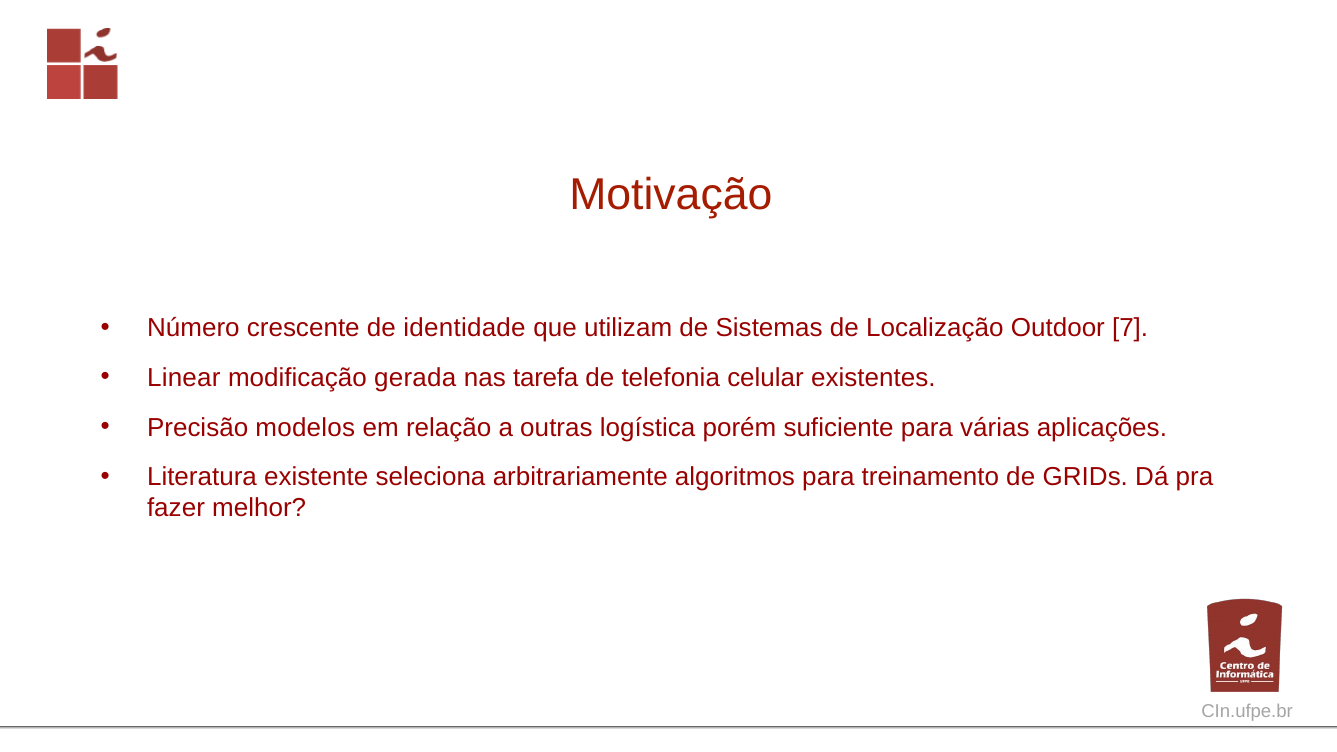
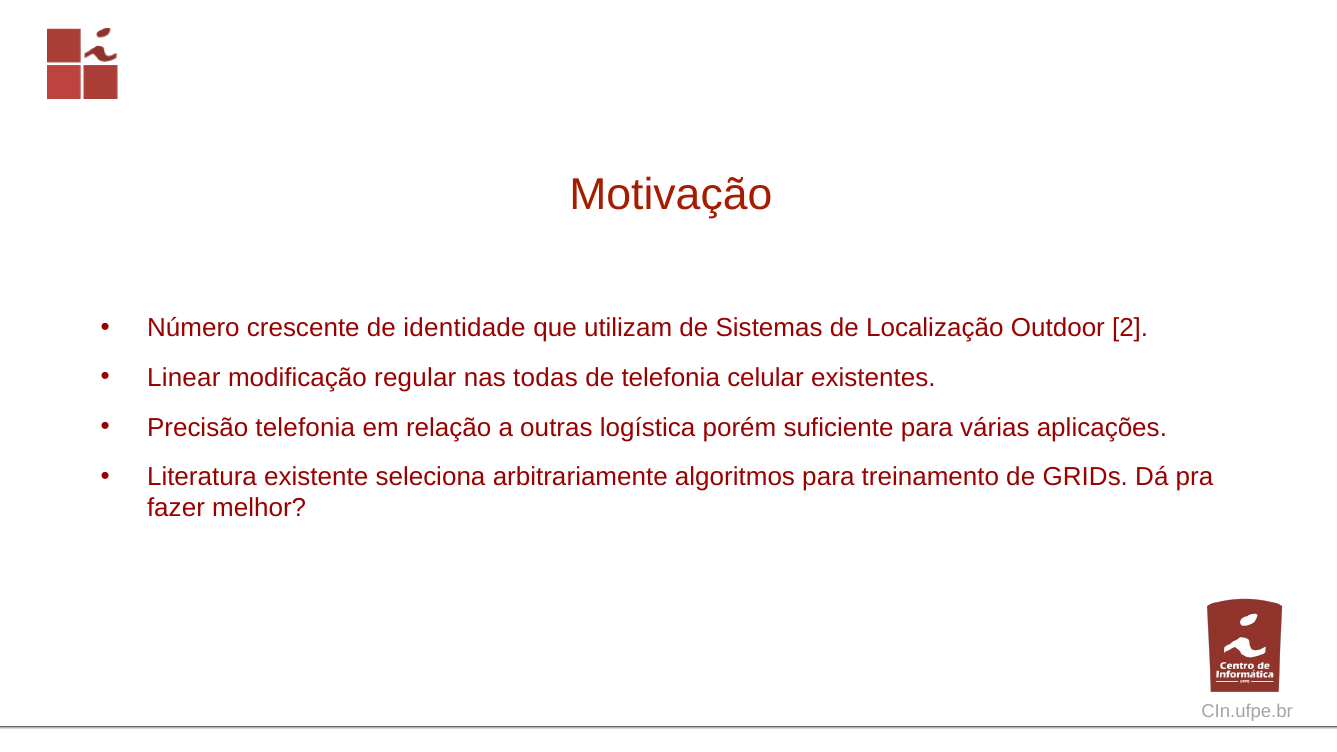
7: 7 -> 2
gerada: gerada -> regular
tarefa: tarefa -> todas
Precisão modelos: modelos -> telefonia
